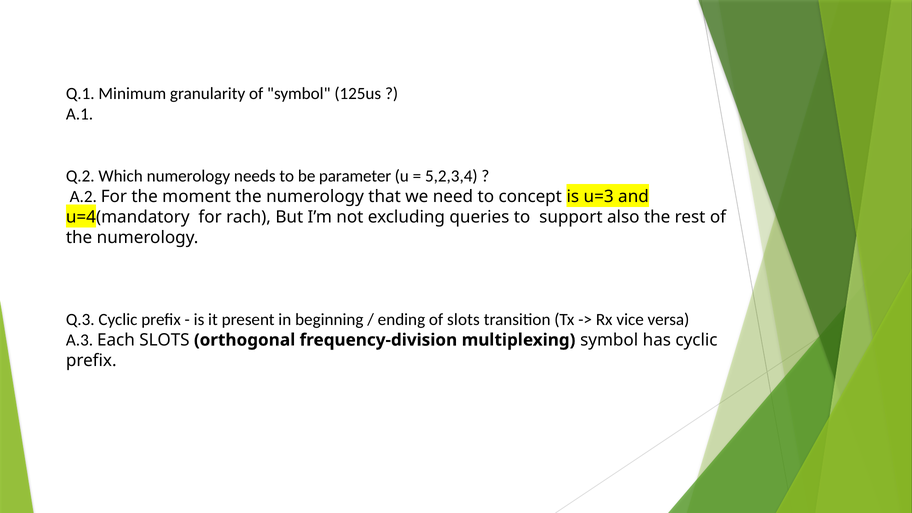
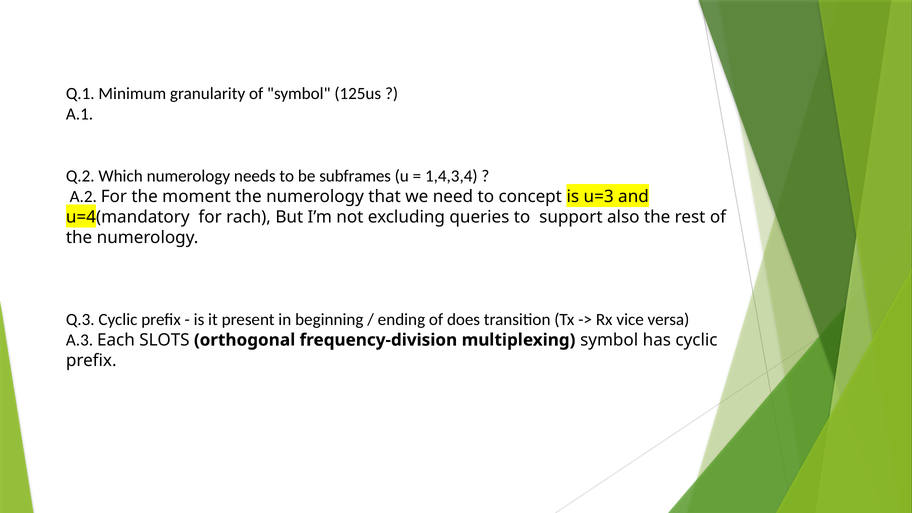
parameter: parameter -> subframes
5,2,3,4: 5,2,3,4 -> 1,4,3,4
of slots: slots -> does
